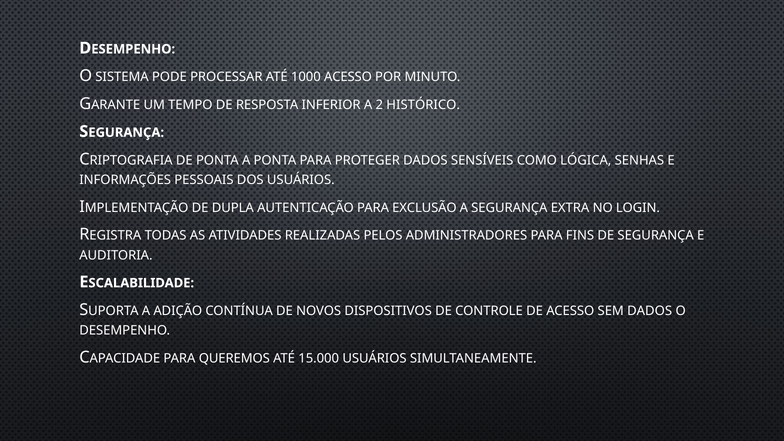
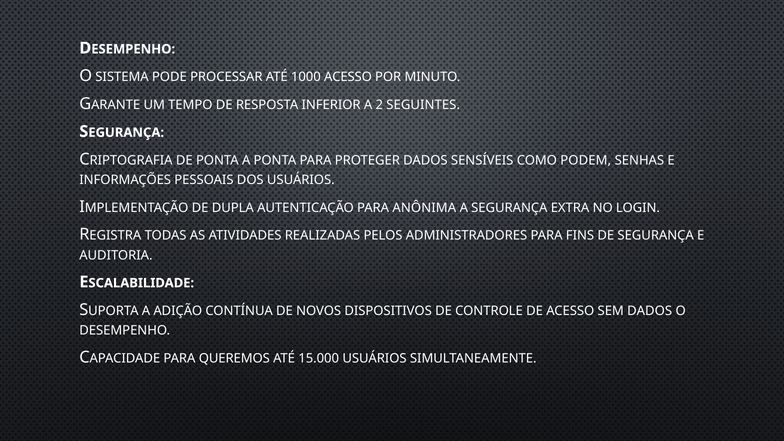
HISTÓRICO: HISTÓRICO -> SEGUINTES
LÓGICA: LÓGICA -> PODEM
EXCLUSÃO: EXCLUSÃO -> ANÔNIMA
